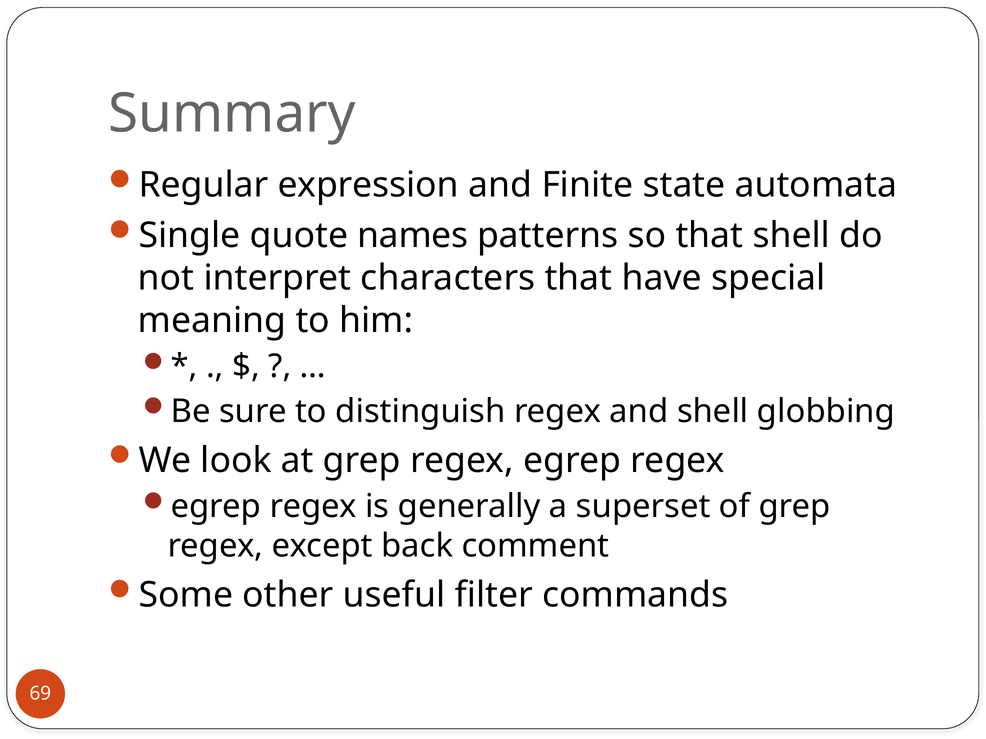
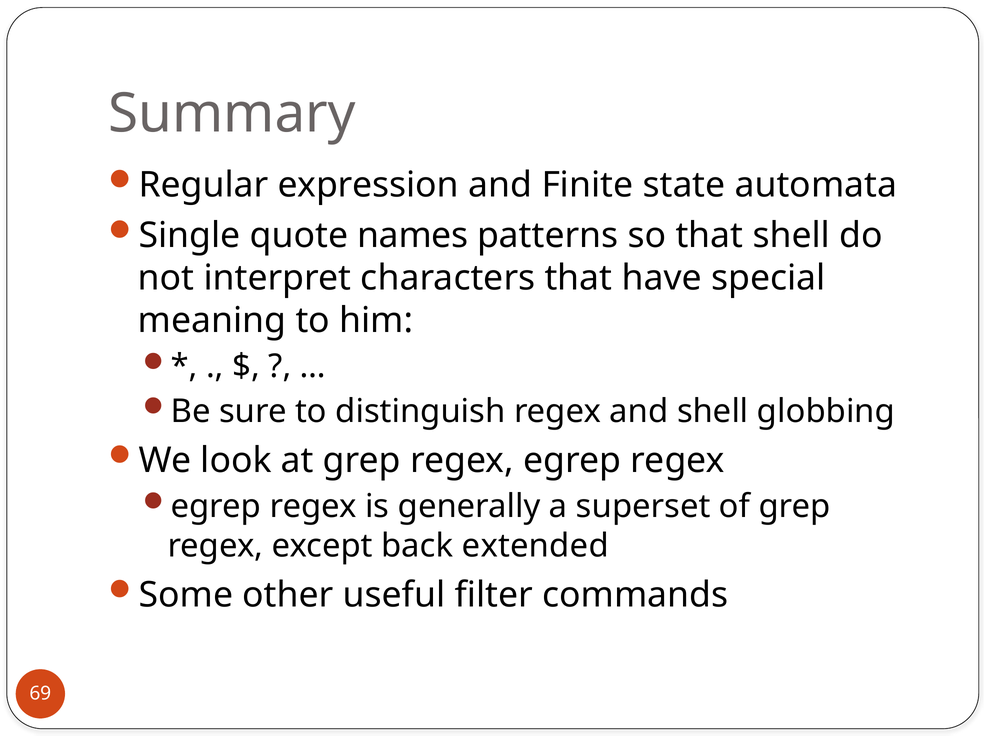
comment: comment -> extended
